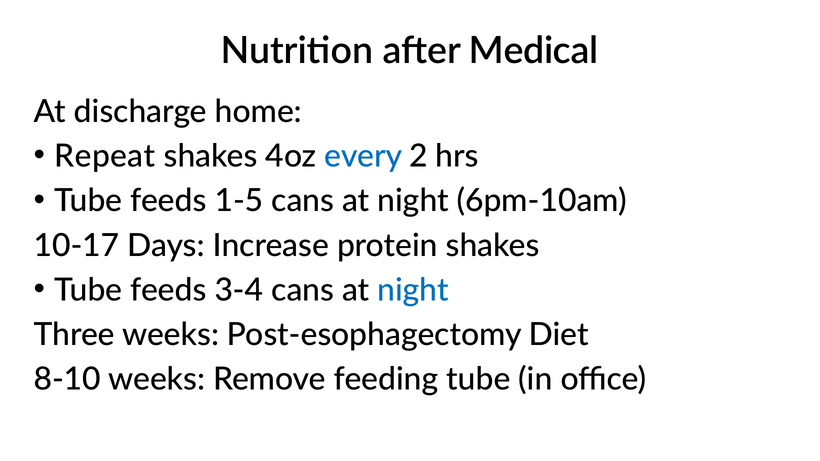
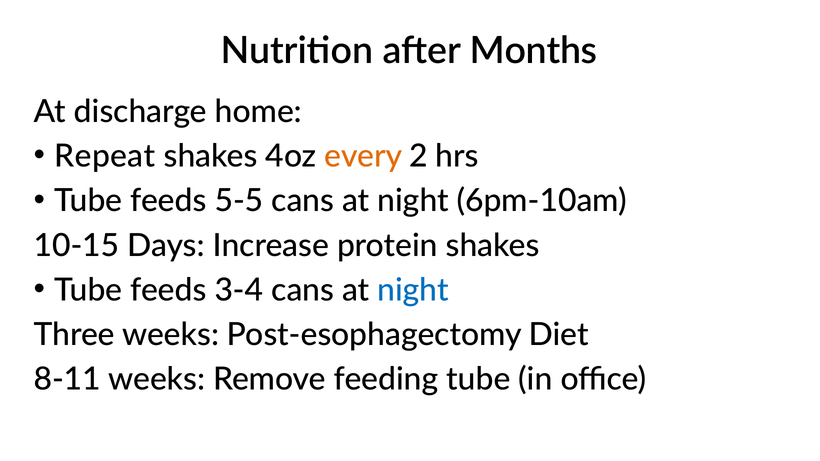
Medical: Medical -> Months
every colour: blue -> orange
1-5: 1-5 -> 5-5
10-17: 10-17 -> 10-15
8-10: 8-10 -> 8-11
